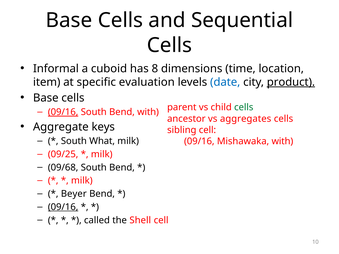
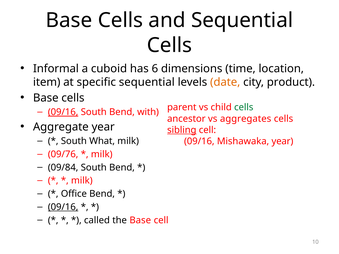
8: 8 -> 6
specific evaluation: evaluation -> sequential
date colour: blue -> orange
product underline: present -> none
Aggregate keys: keys -> year
sibling underline: none -> present
Mishawaka with: with -> year
09/25: 09/25 -> 09/76
09/68: 09/68 -> 09/84
Beyer: Beyer -> Office
the Shell: Shell -> Base
